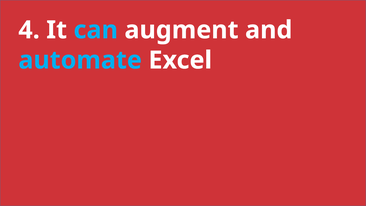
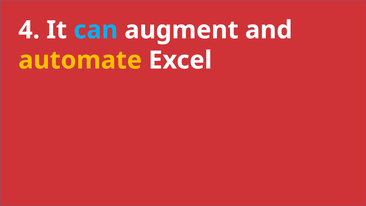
automate colour: light blue -> yellow
